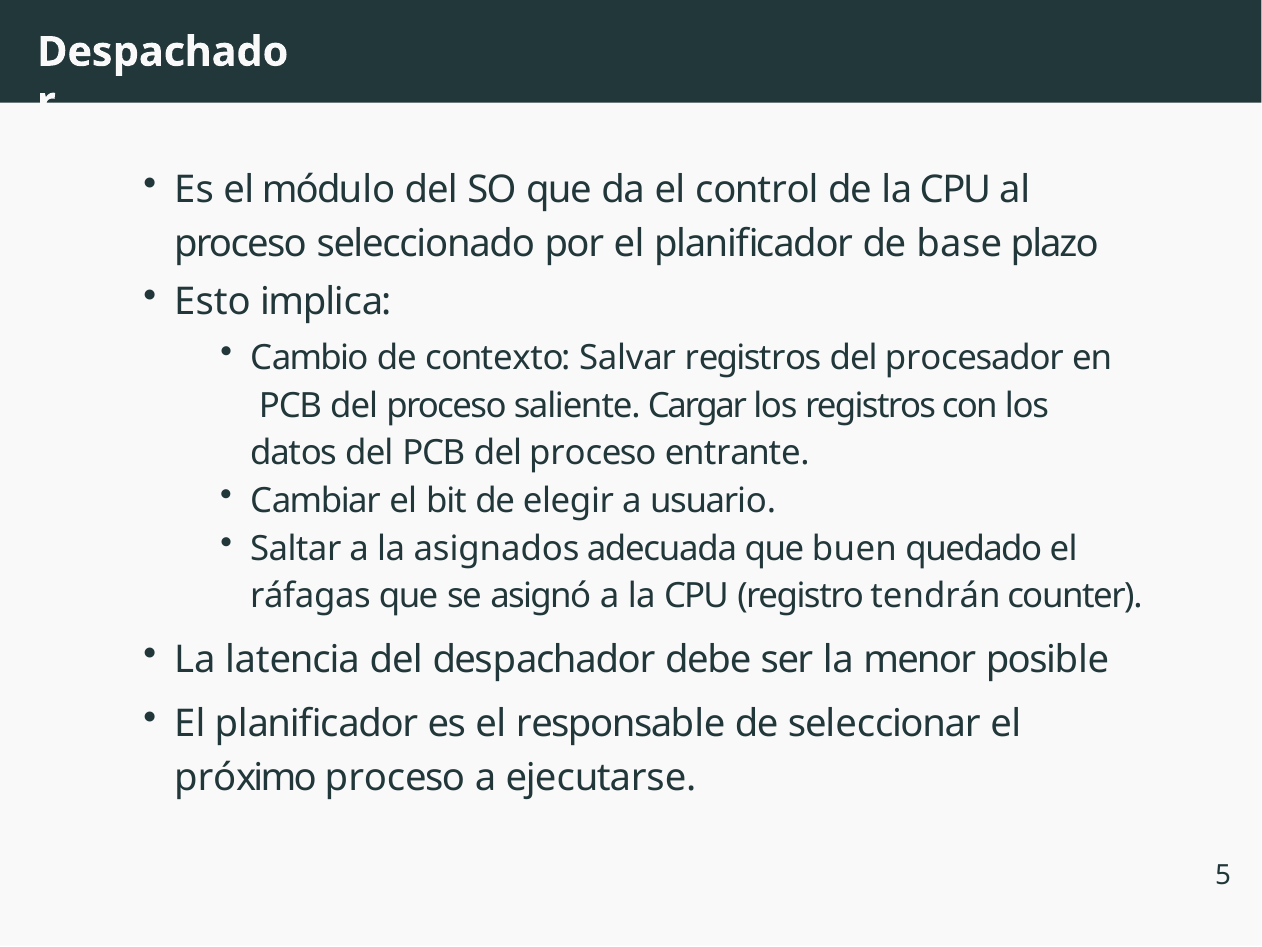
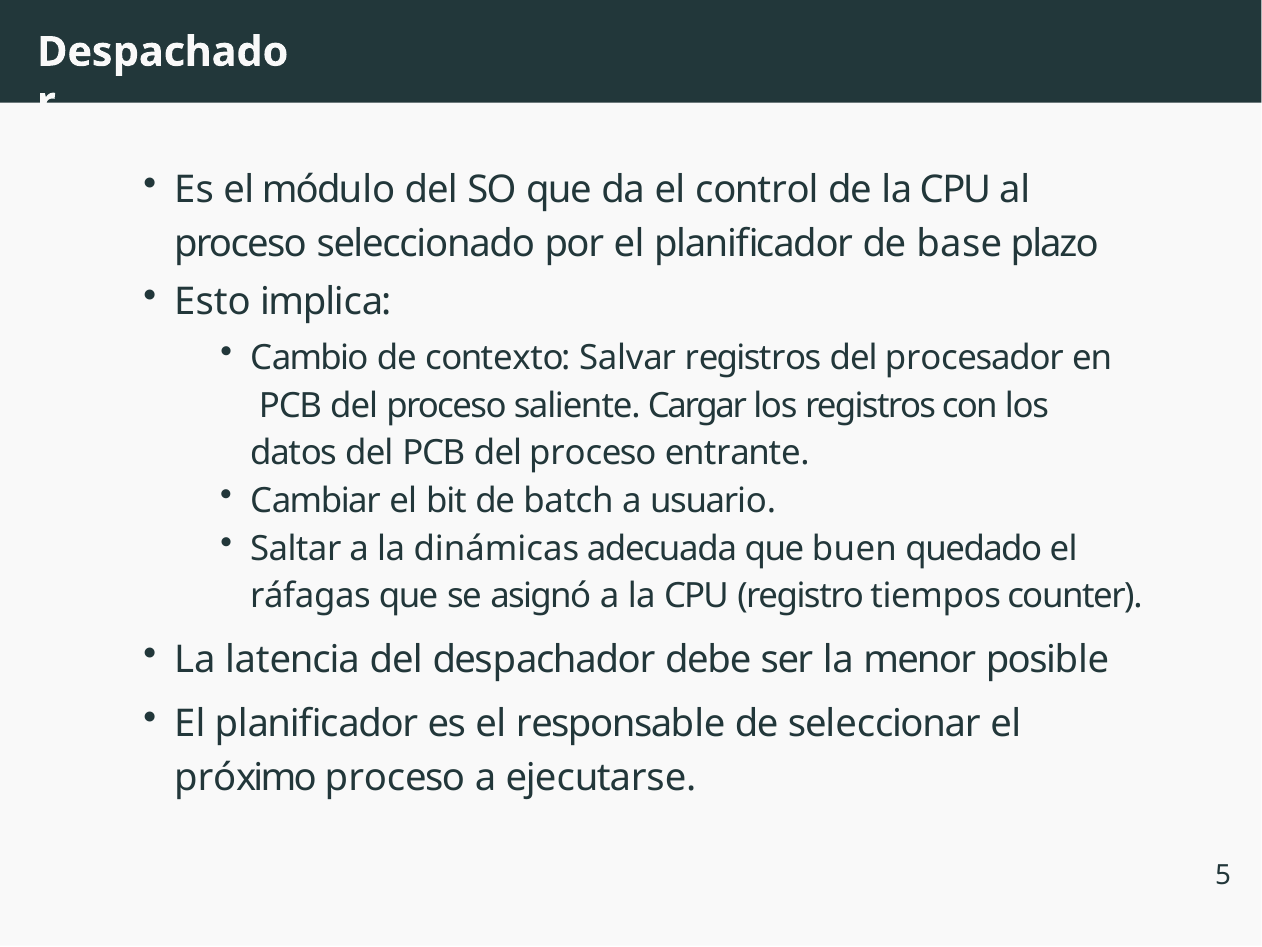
elegir: elegir -> batch
asignados: asignados -> dinámicas
tendrán: tendrán -> tiempos
